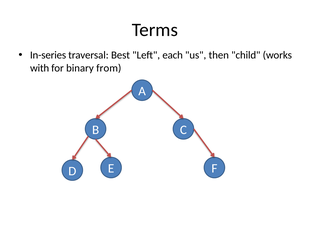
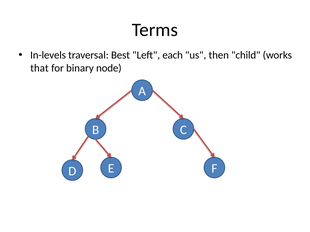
In-series: In-series -> In-levels
with: with -> that
from: from -> node
